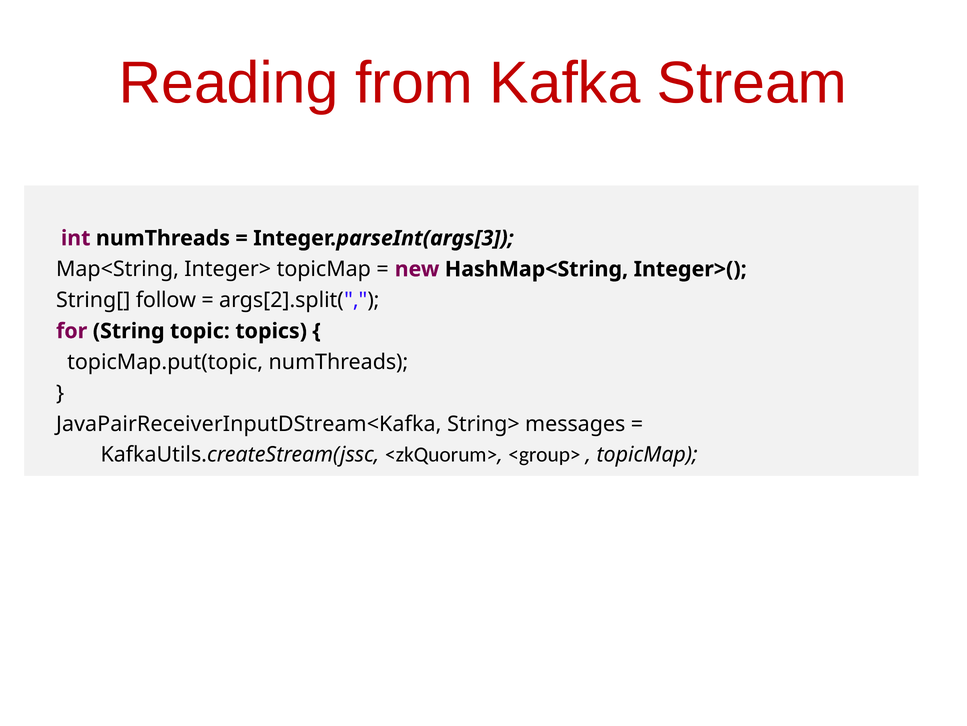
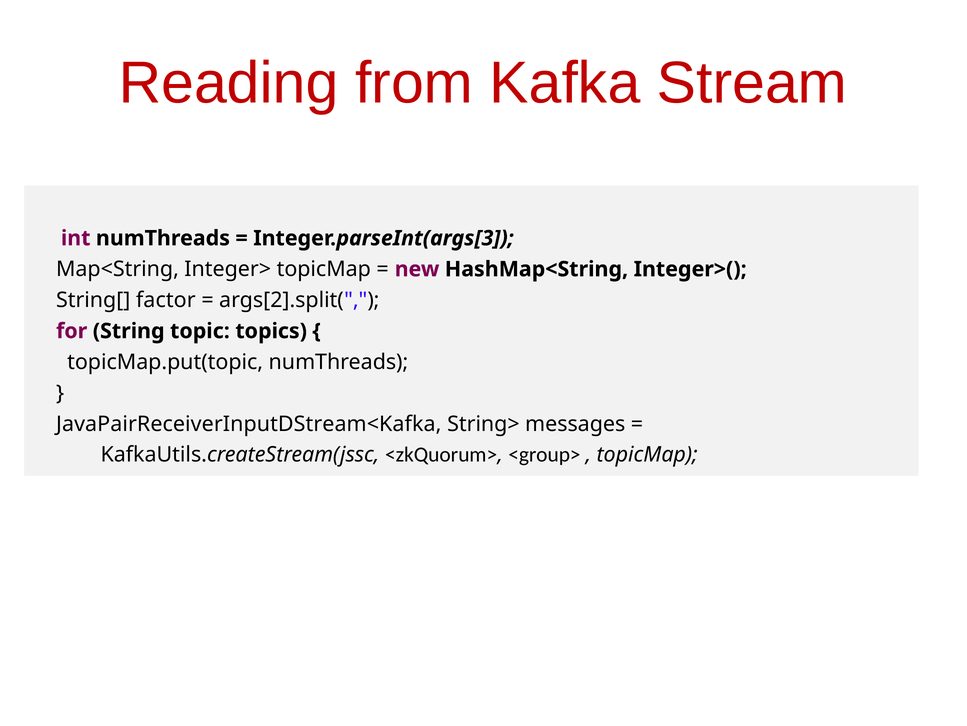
follow: follow -> factor
